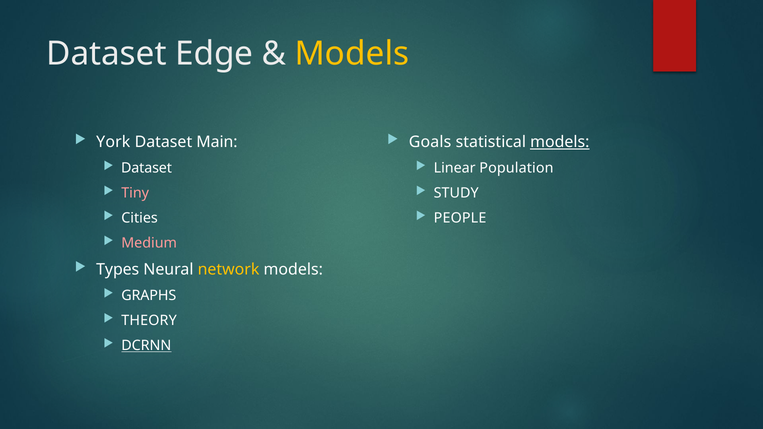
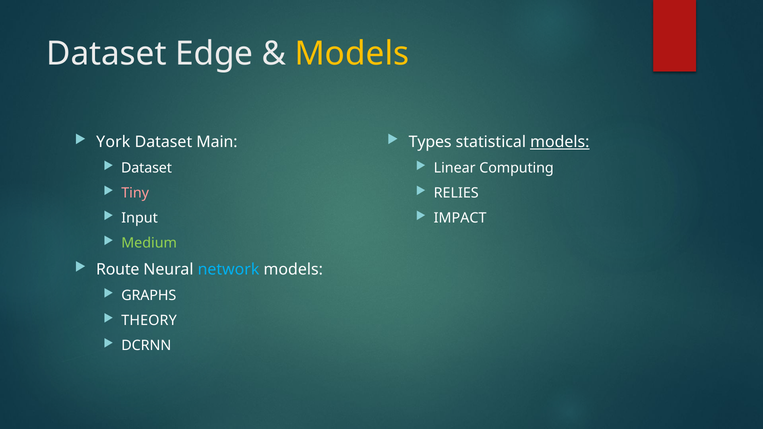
Goals: Goals -> Types
Population: Population -> Computing
STUDY: STUDY -> RELIES
Cities: Cities -> Input
PEOPLE: PEOPLE -> IMPACT
Medium colour: pink -> light green
Types: Types -> Route
network colour: yellow -> light blue
DCRNN underline: present -> none
